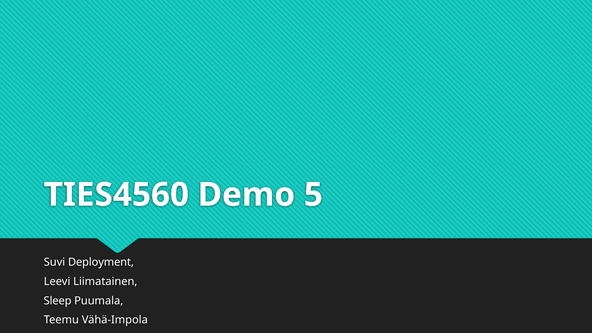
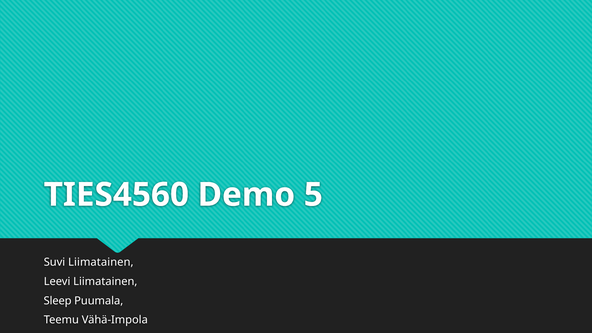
Suvi Deployment: Deployment -> Liimatainen
